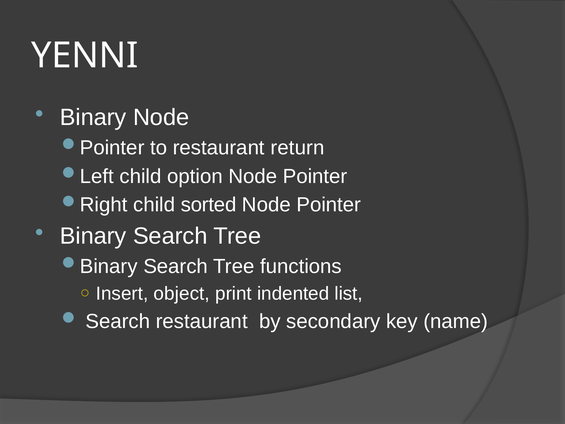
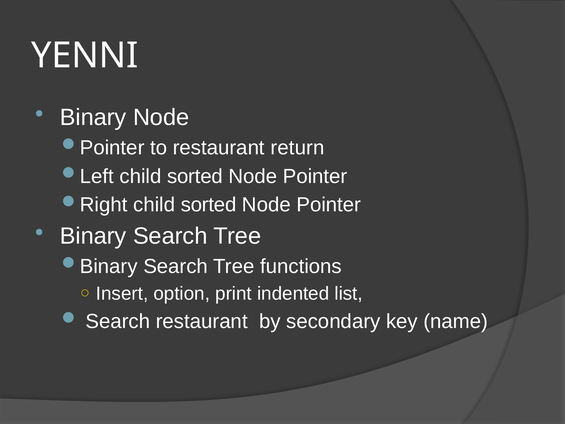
option at (195, 176): option -> sorted
object: object -> option
